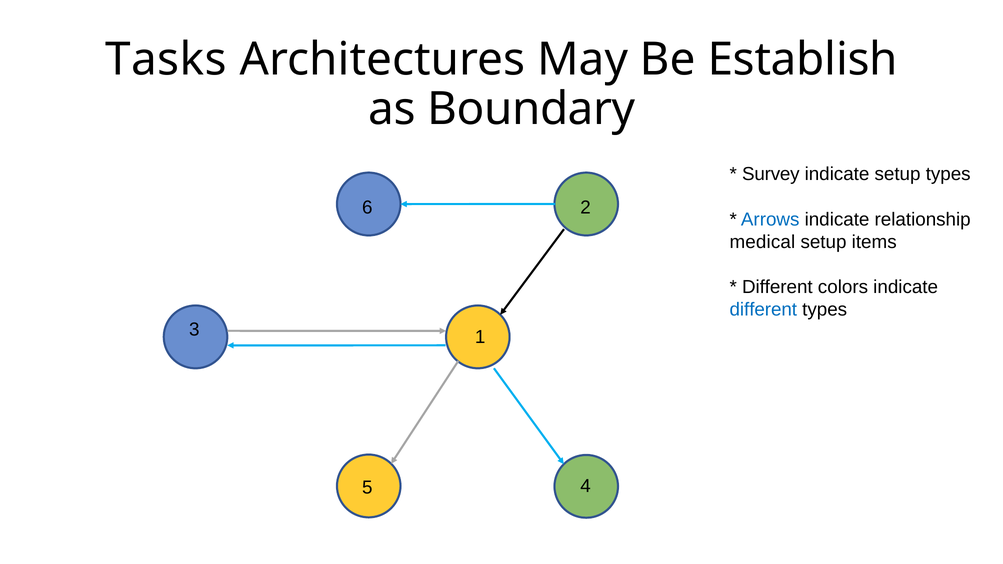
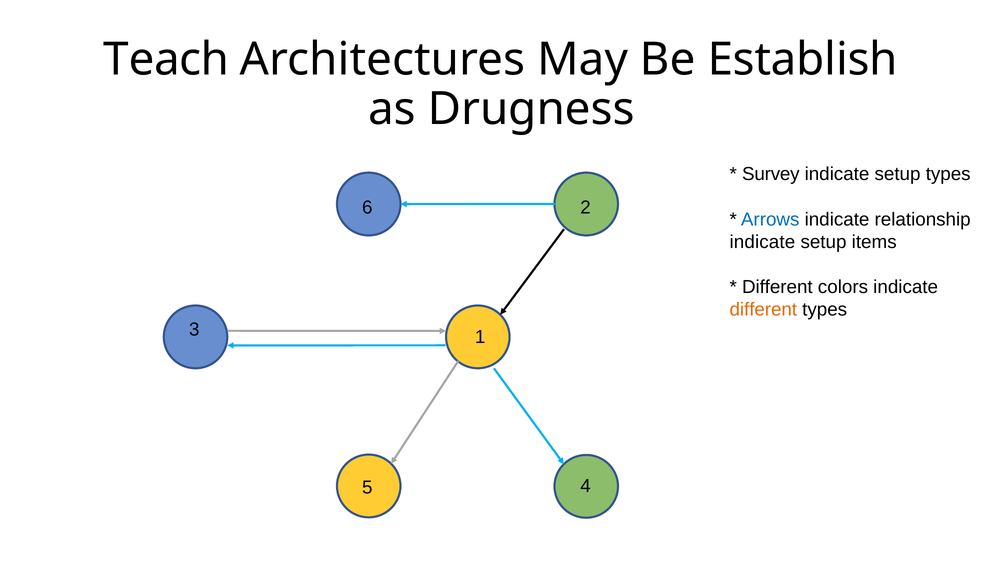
Tasks: Tasks -> Teach
Boundary: Boundary -> Drugness
medical at (762, 242): medical -> indicate
different at (763, 310) colour: blue -> orange
